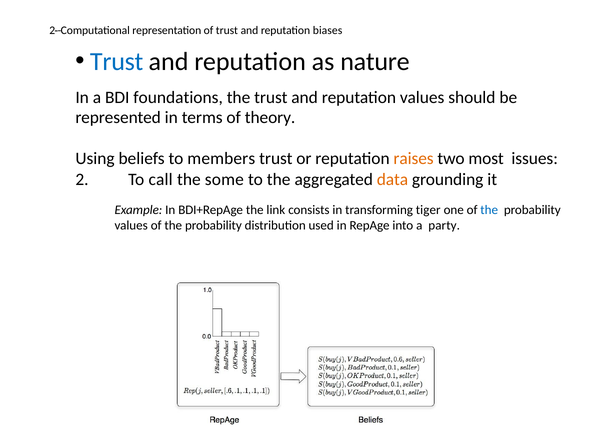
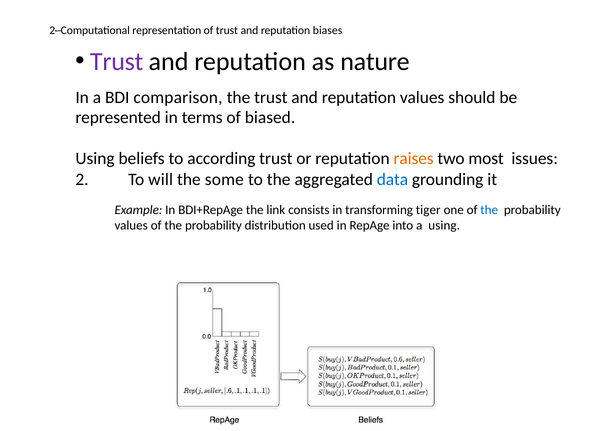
Trust at (117, 62) colour: blue -> purple
foundations: foundations -> comparison
theory: theory -> biased
members: members -> according
call: call -> will
data colour: orange -> blue
a party: party -> using
